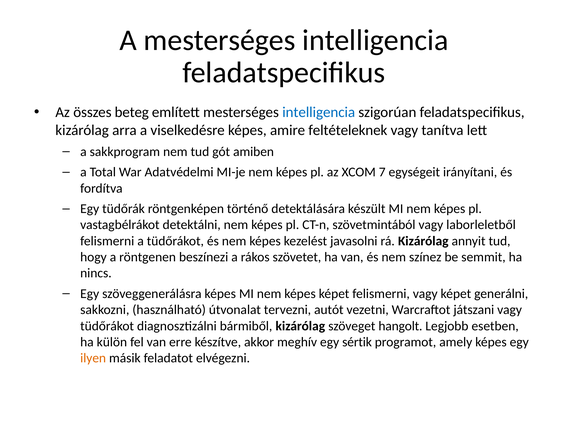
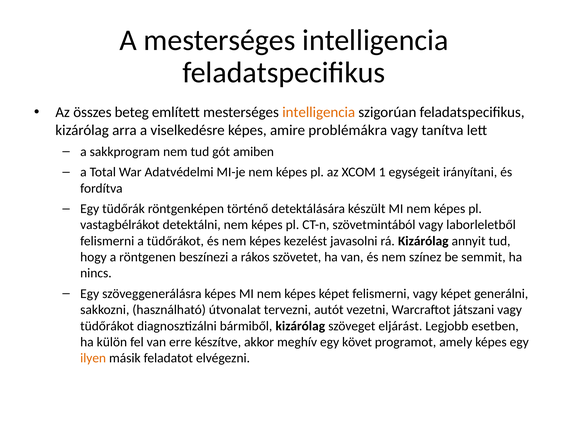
intelligencia at (319, 112) colour: blue -> orange
feltételeknek: feltételeknek -> problémákra
7: 7 -> 1
hangolt: hangolt -> eljárást
sértik: sértik -> követ
